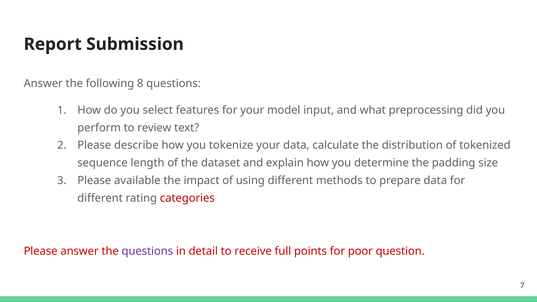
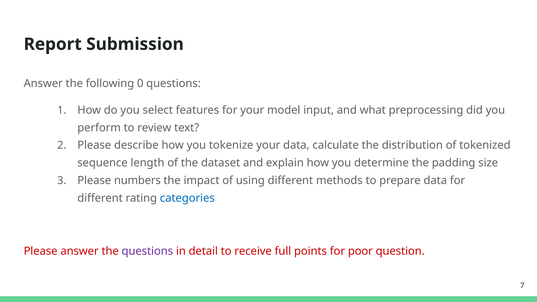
8: 8 -> 0
available: available -> numbers
categories colour: red -> blue
